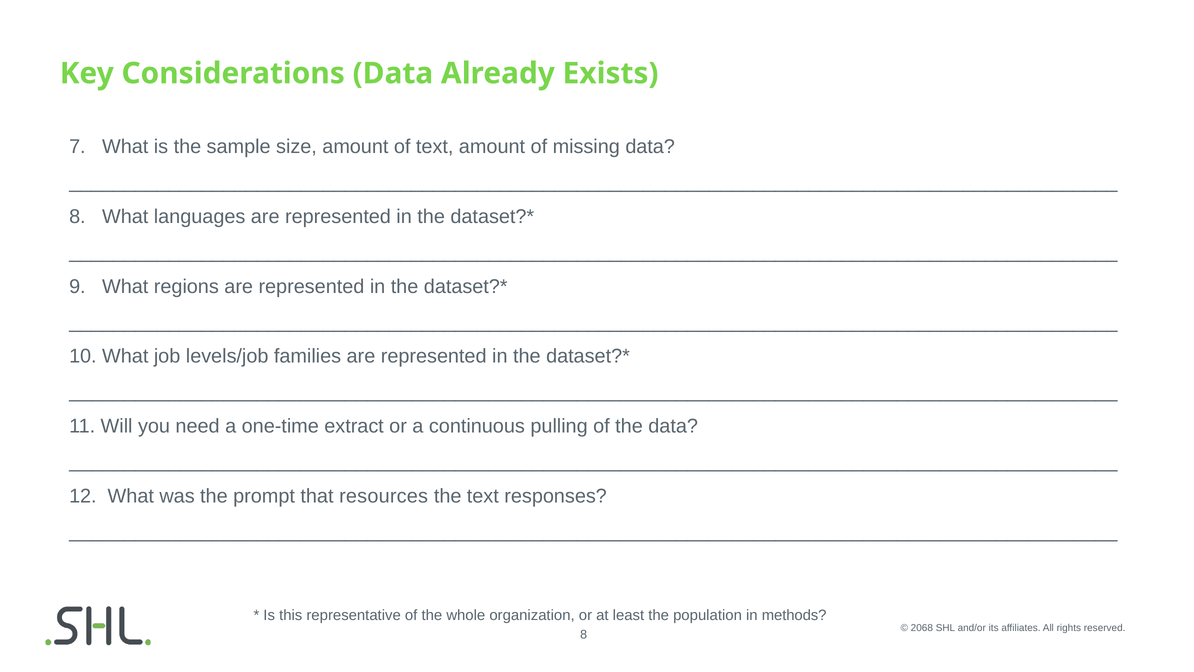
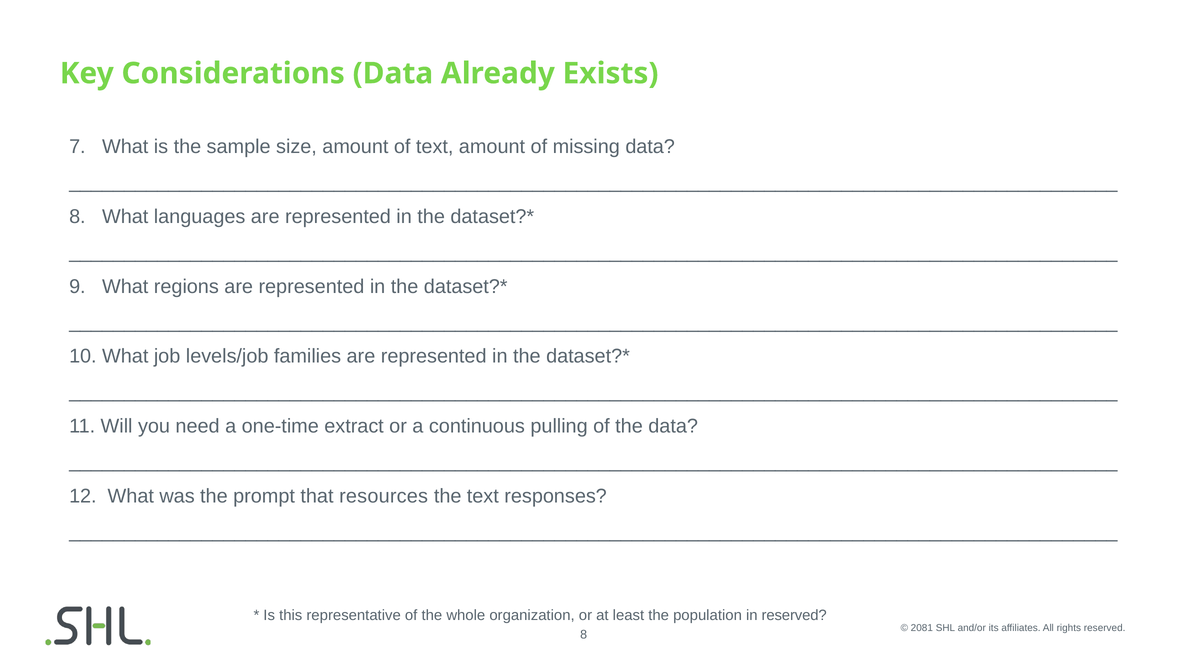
in methods: methods -> reserved
2068: 2068 -> 2081
